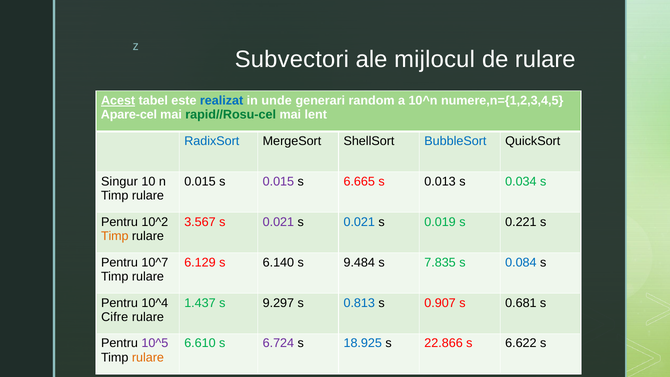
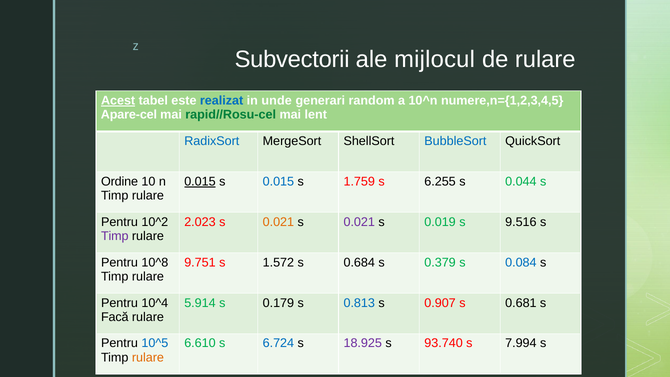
Subvectori: Subvectori -> Subvectorii
Singur: Singur -> Ordine
0.015 at (200, 181) underline: none -> present
0.015 at (278, 181) colour: purple -> blue
6.665: 6.665 -> 1.759
0.013: 0.013 -> 6.255
0.034: 0.034 -> 0.044
3.567: 3.567 -> 2.023
0.021 at (278, 222) colour: purple -> orange
0.021 at (359, 222) colour: blue -> purple
0.221: 0.221 -> 9.516
Timp at (115, 236) colour: orange -> purple
10^7: 10^7 -> 10^8
6.129: 6.129 -> 9.751
6.140: 6.140 -> 1.572
9.484: 9.484 -> 0.684
7.835: 7.835 -> 0.379
1.437: 1.437 -> 5.914
9.297: 9.297 -> 0.179
Cifre: Cifre -> Facă
10^5 colour: purple -> blue
6.724 colour: purple -> blue
18.925 colour: blue -> purple
22.866: 22.866 -> 93.740
6.622: 6.622 -> 7.994
